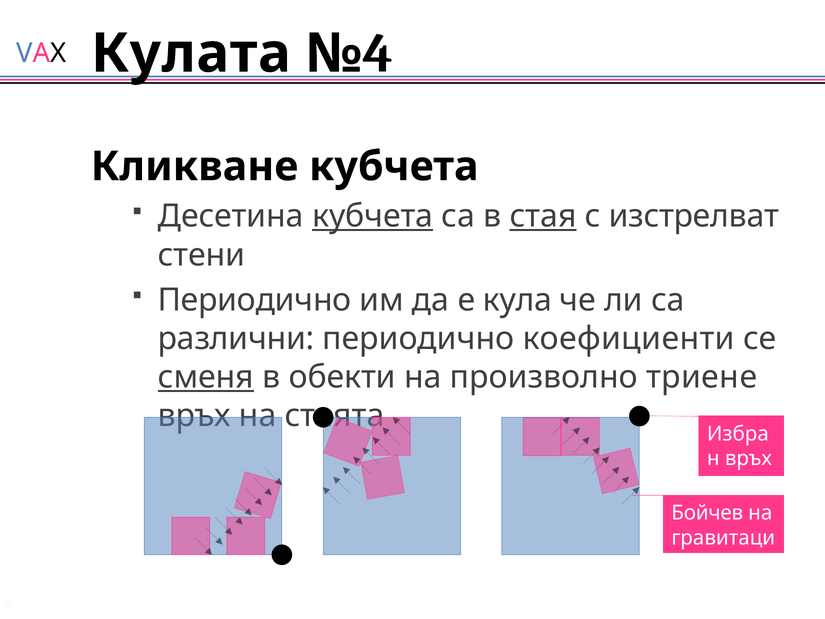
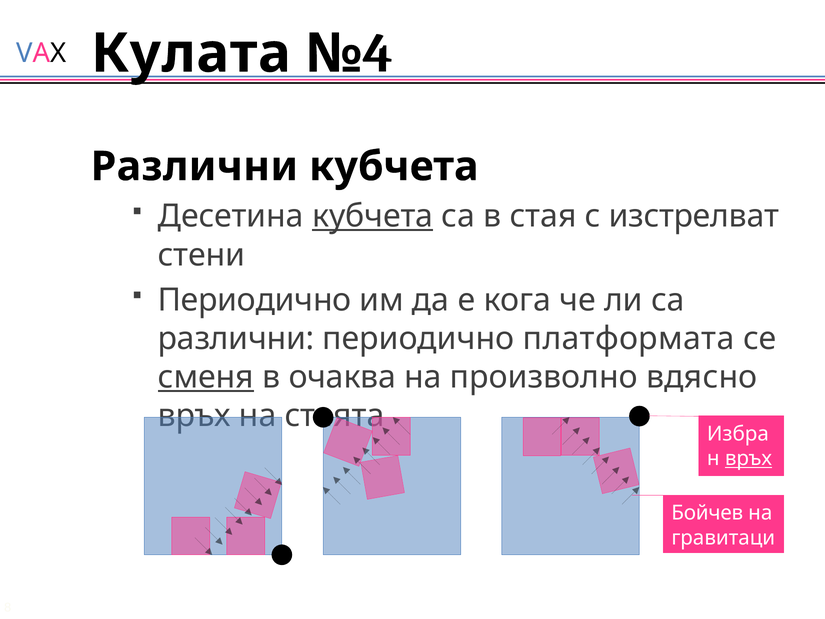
Кликване at (195, 167): Кликване -> Различни
стая underline: present -> none
кула: кула -> кога
коефициенти: коефициенти -> платформата
обекти: обекти -> очаква
триене: триене -> вдясно
връх at (748, 458) underline: none -> present
